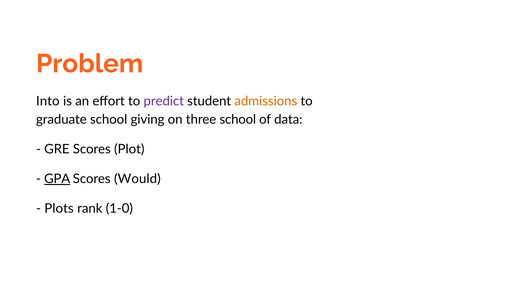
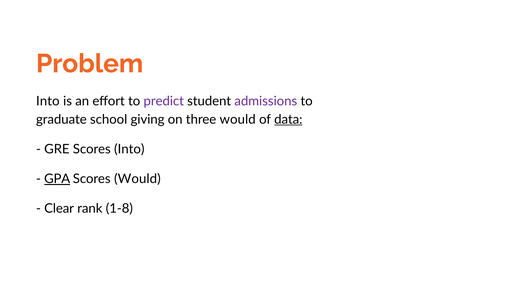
admissions colour: orange -> purple
three school: school -> would
data underline: none -> present
Scores Plot: Plot -> Into
Plots: Plots -> Clear
1-0: 1-0 -> 1-8
